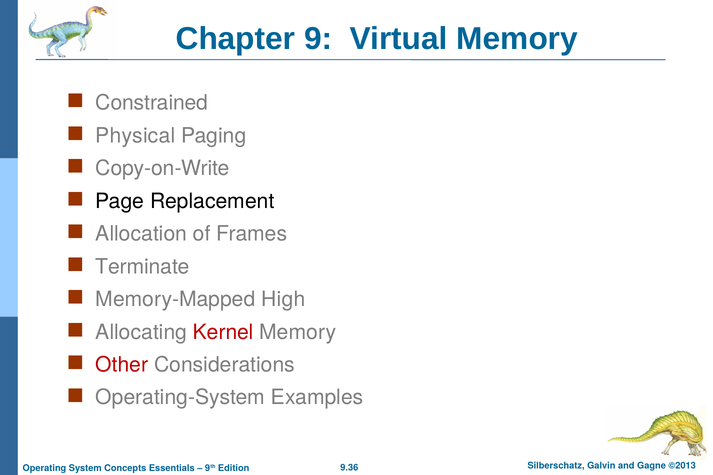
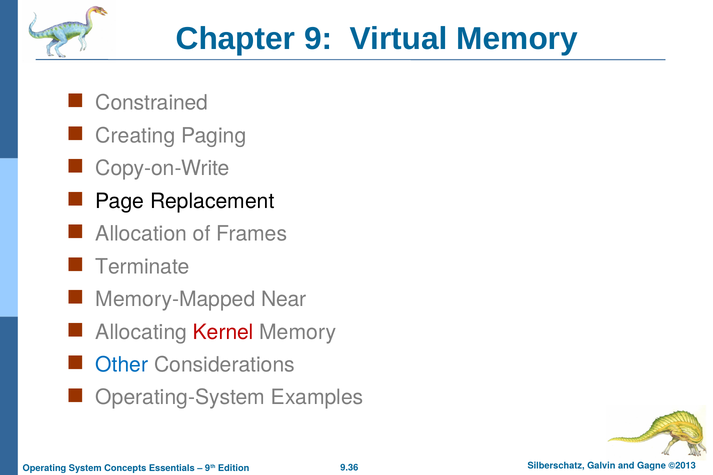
Physical: Physical -> Creating
High: High -> Near
Other colour: red -> blue
